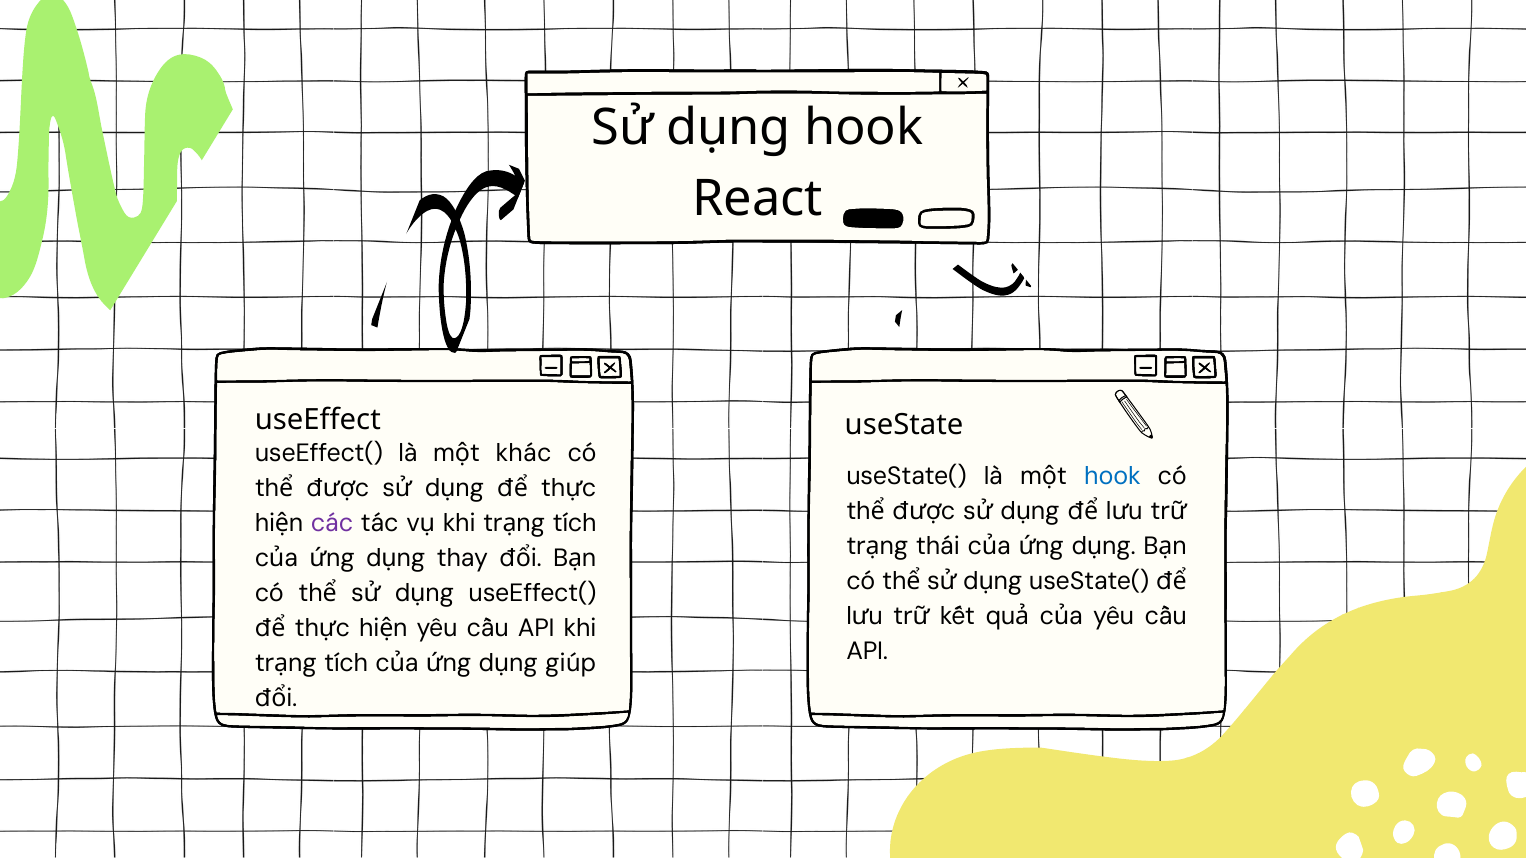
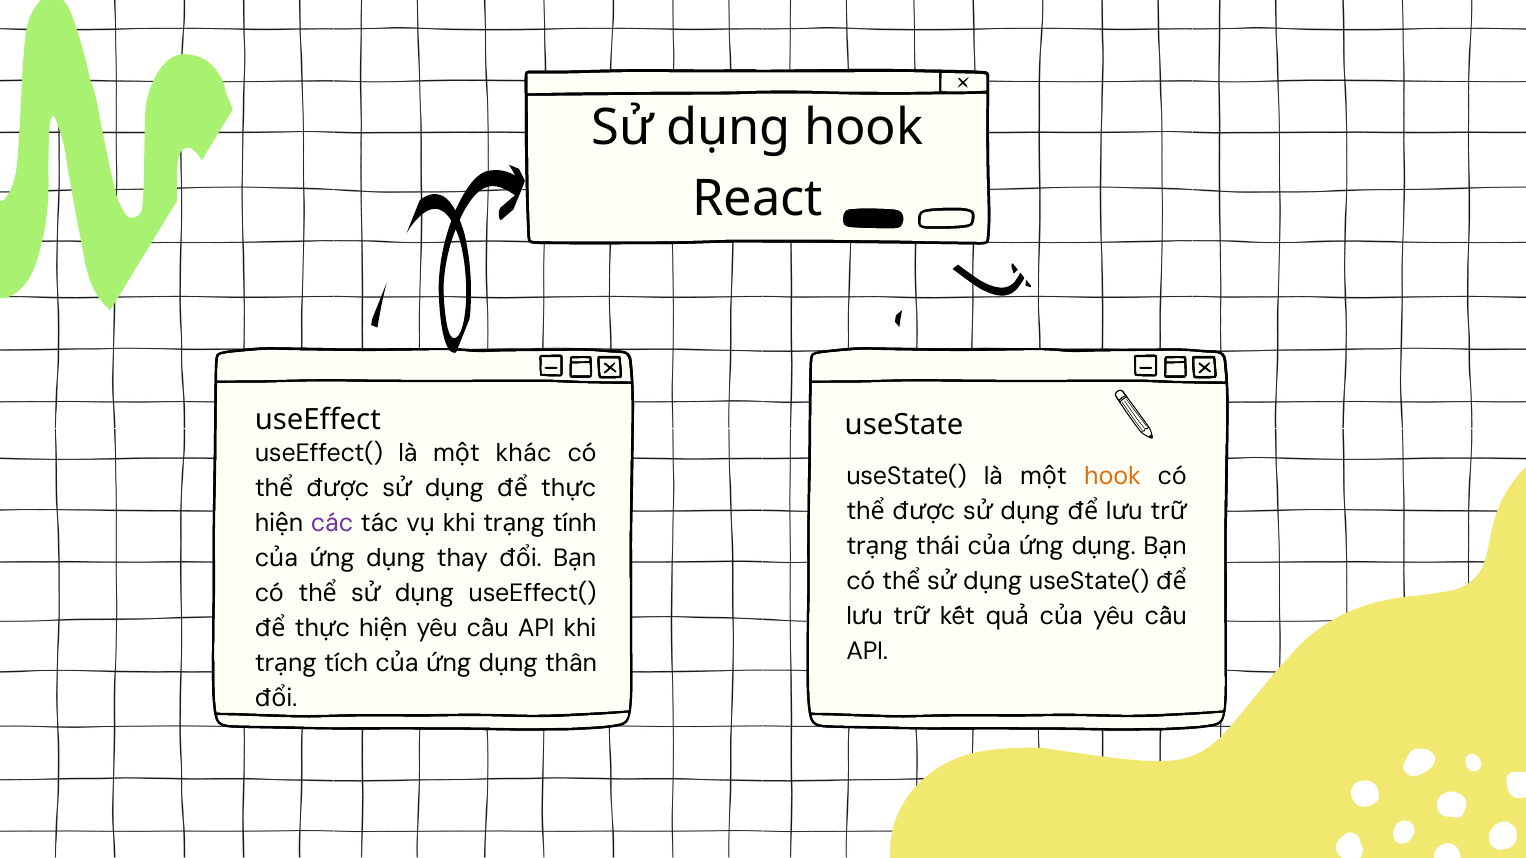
hook at (1112, 476) colour: blue -> orange
tích at (575, 523): tích -> tính
giúp: giúp -> thân
